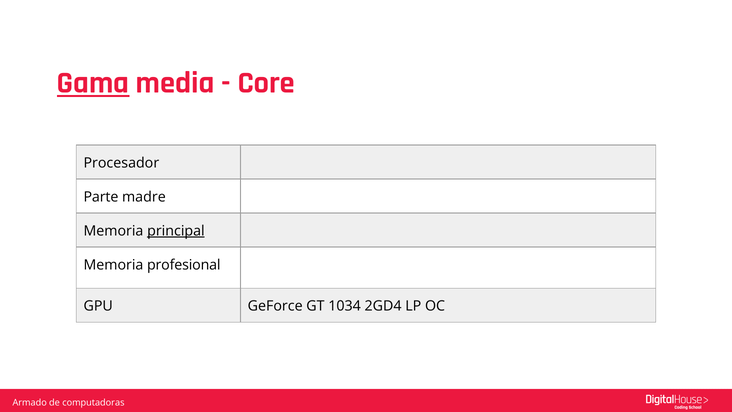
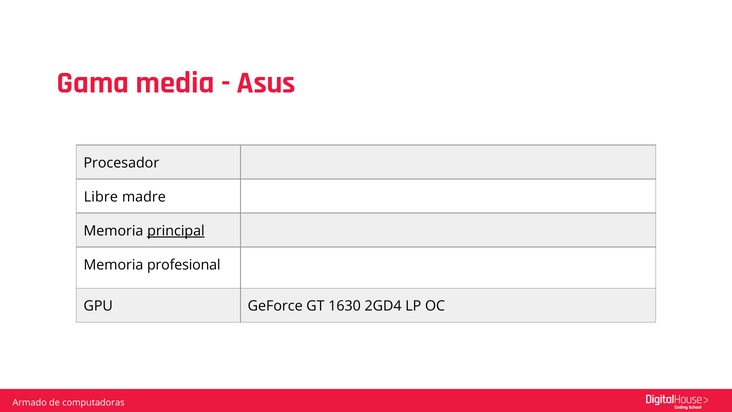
Gama underline: present -> none
Core: Core -> Asus
Parte: Parte -> Libre
1034: 1034 -> 1630
